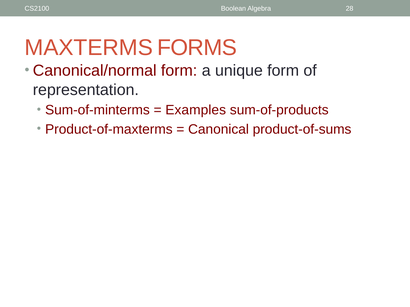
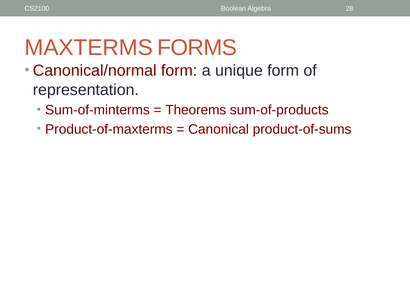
Examples: Examples -> Theorems
